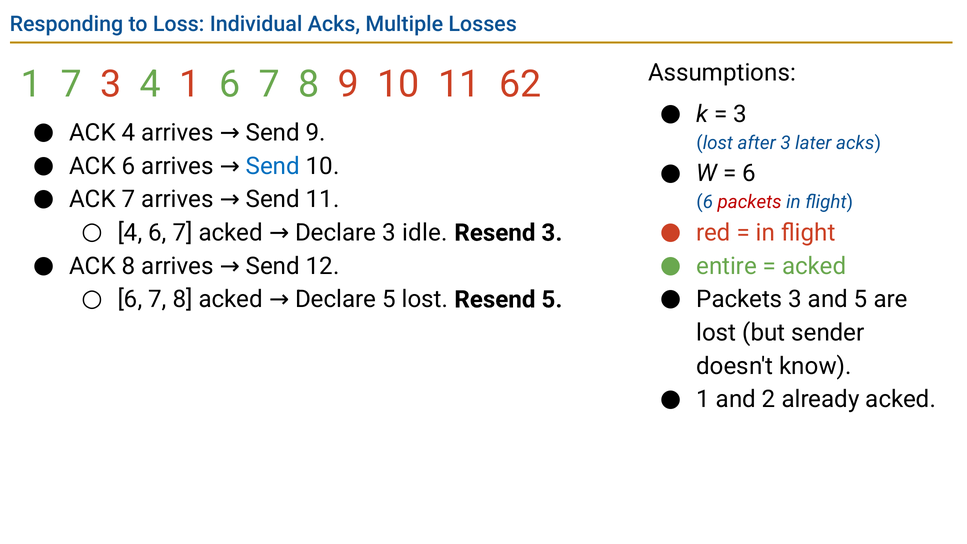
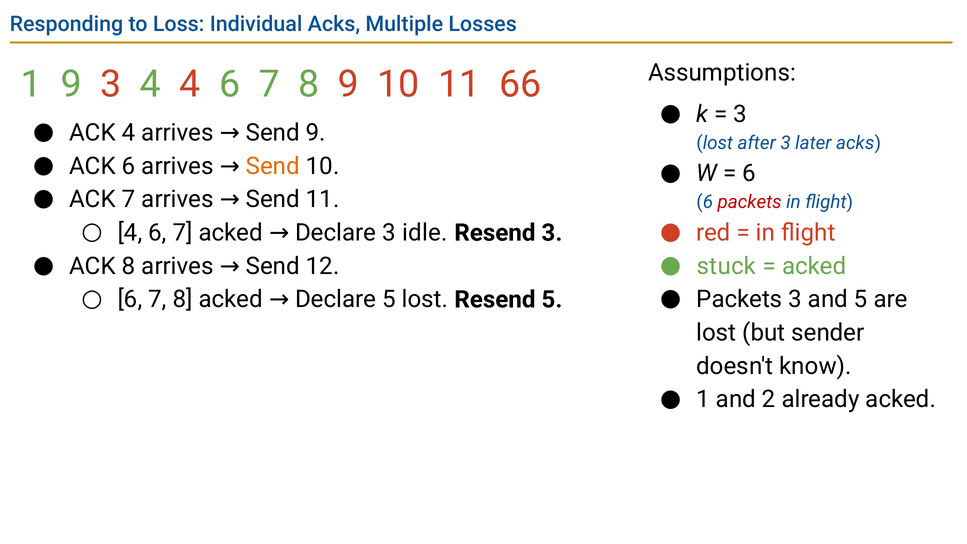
1 7: 7 -> 9
4 1: 1 -> 4
62: 62 -> 66
Send at (273, 166) colour: blue -> orange
entire: entire -> stuck
